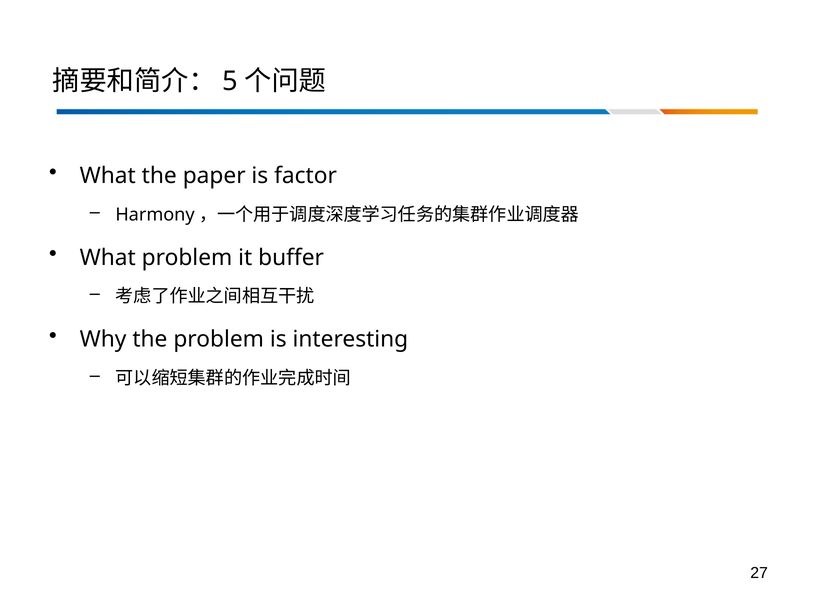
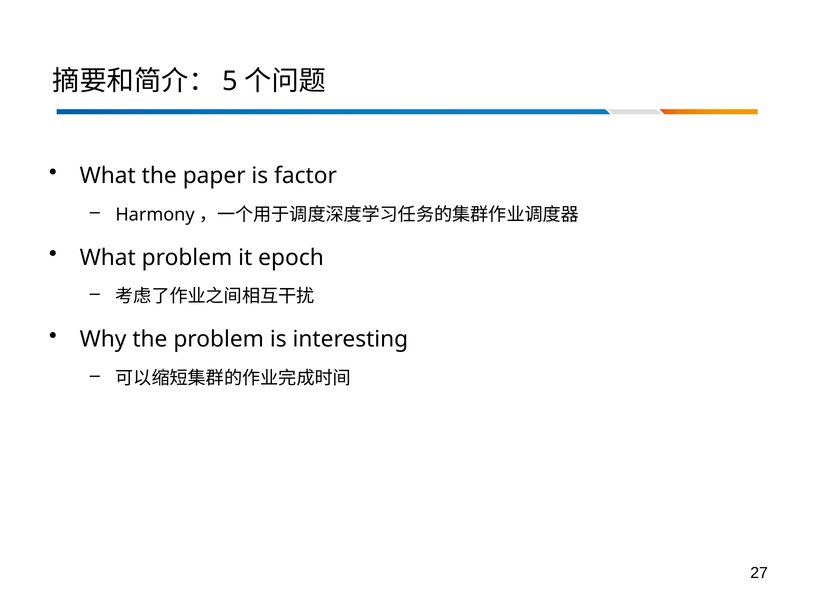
buffer: buffer -> epoch
